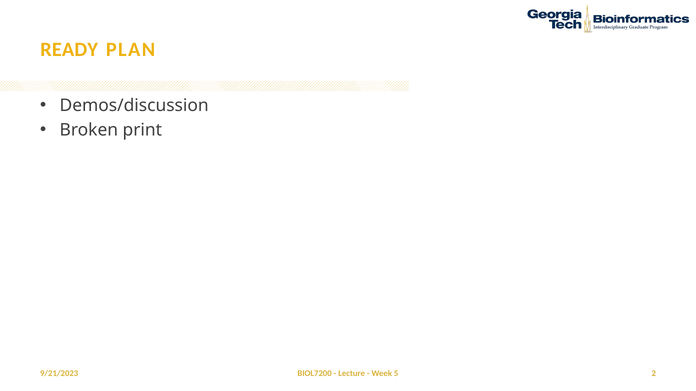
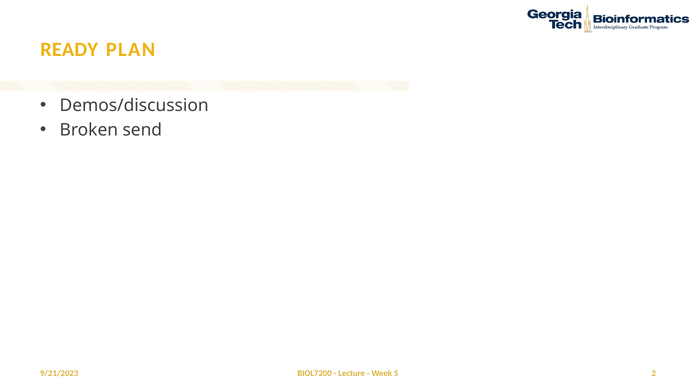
print: print -> send
